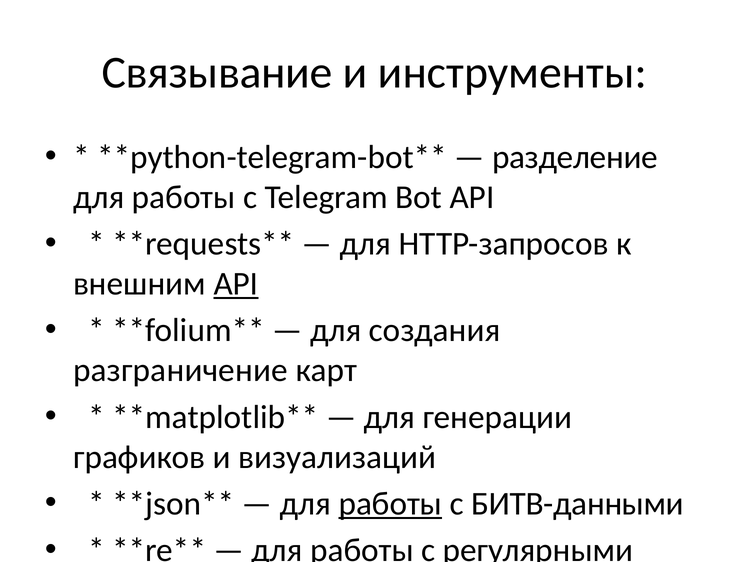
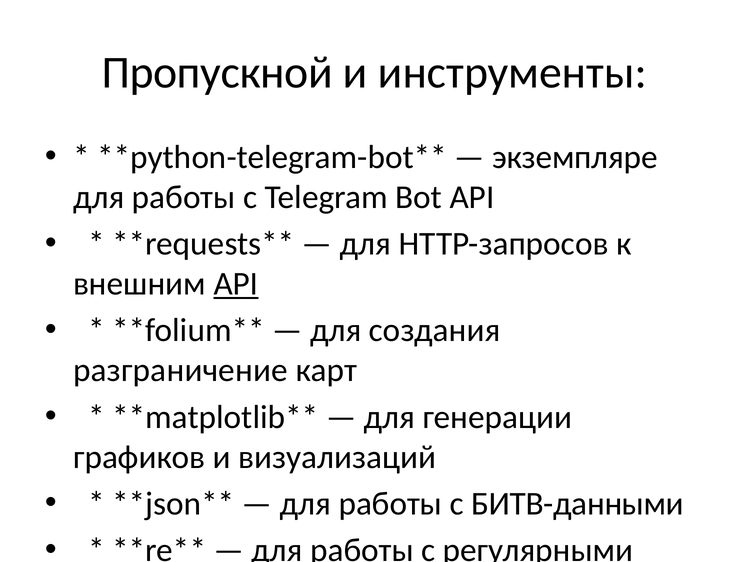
Связывание: Связывание -> Пропускной
разделение: разделение -> экземпляре
работы at (390, 503) underline: present -> none
